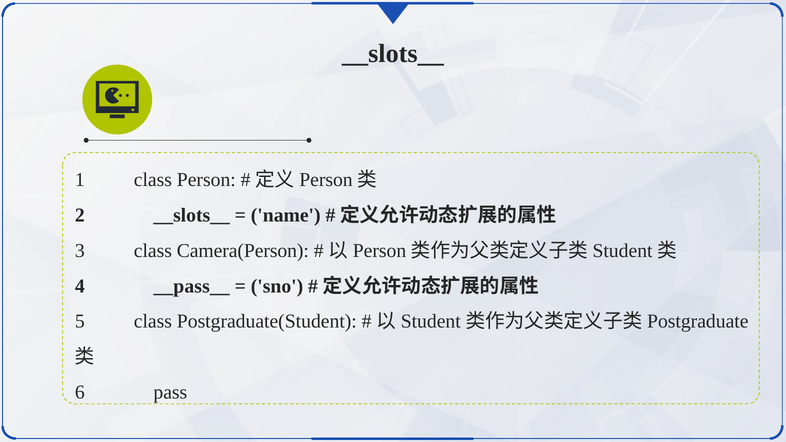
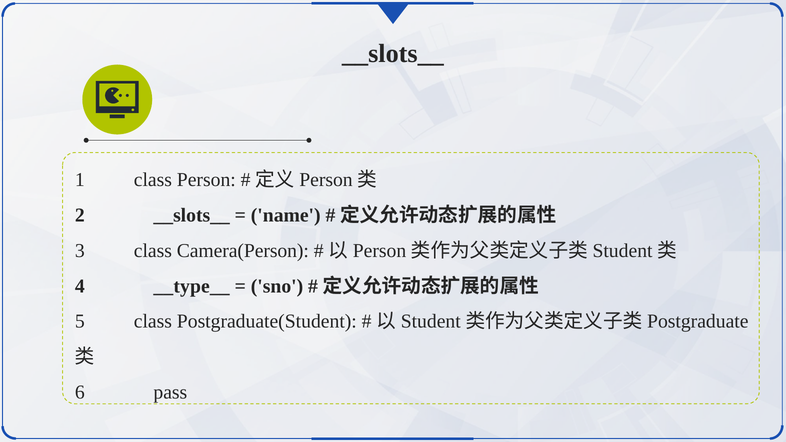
__pass__: __pass__ -> __type__
